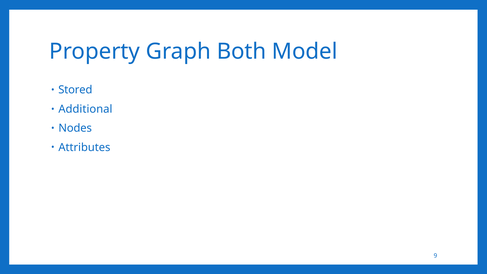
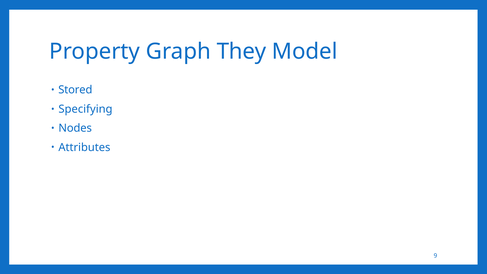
Both: Both -> They
Additional: Additional -> Specifying
